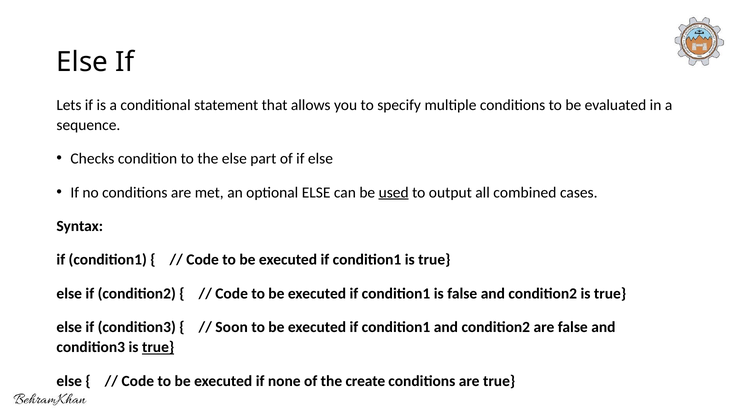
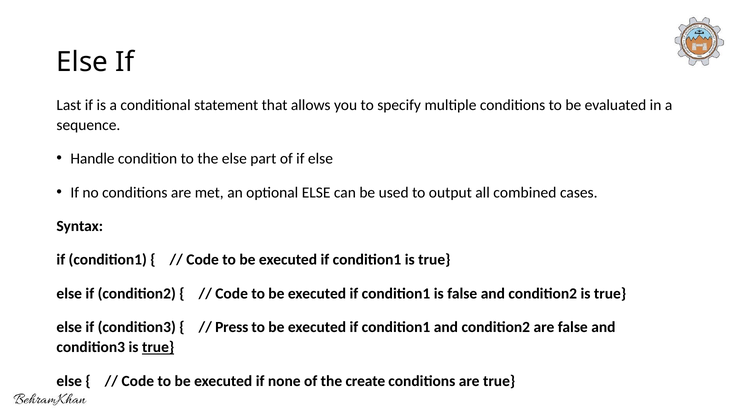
Lets: Lets -> Last
Checks: Checks -> Handle
used underline: present -> none
Soon: Soon -> Press
